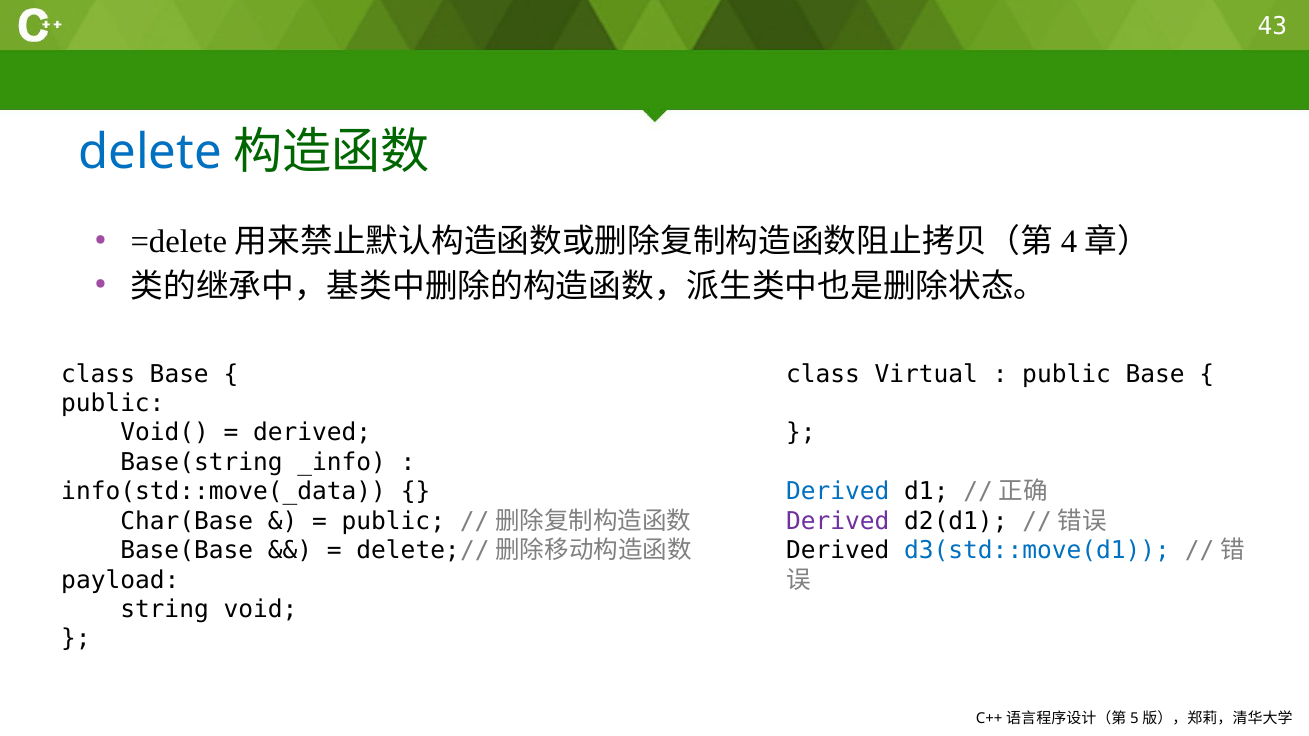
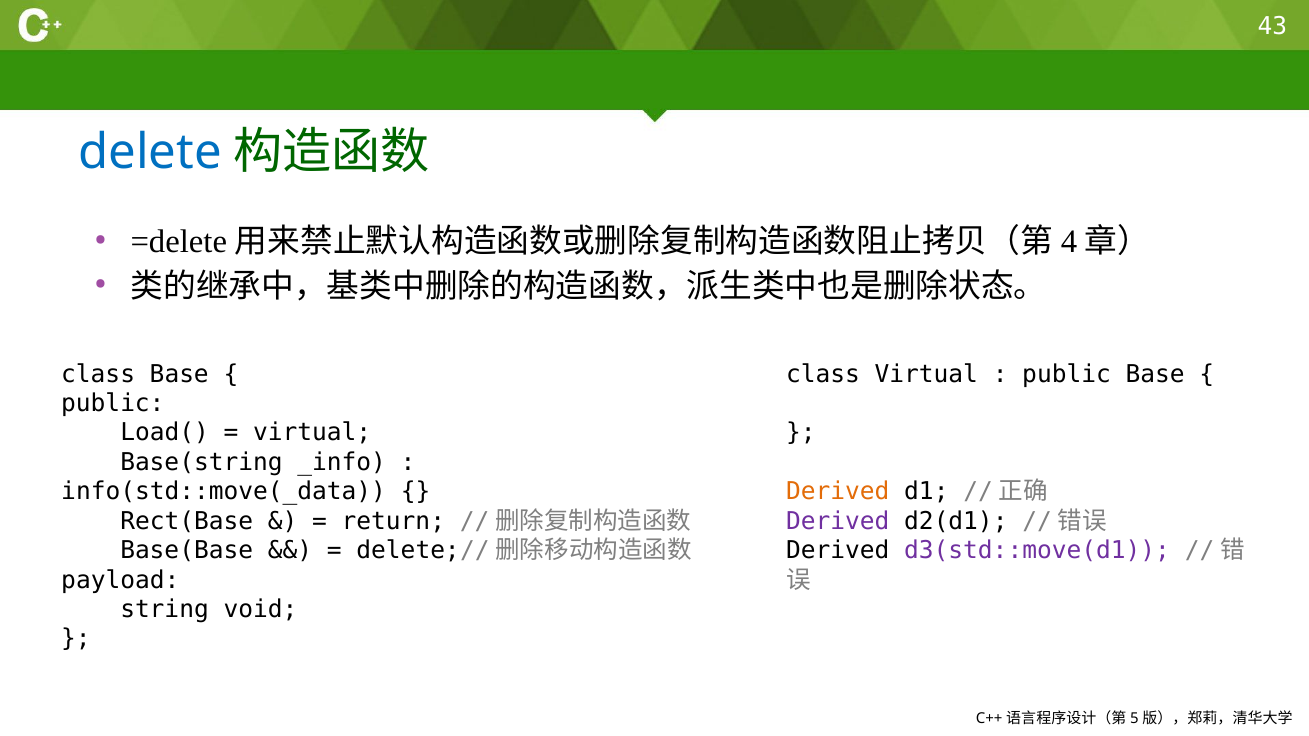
Void(: Void( -> Load(
derived at (312, 433): derived -> virtual
Derived at (838, 492) colour: blue -> orange
Char(Base: Char(Base -> Rect(Base
public at (393, 521): public -> return
d3(std::move(d1 colour: blue -> purple
